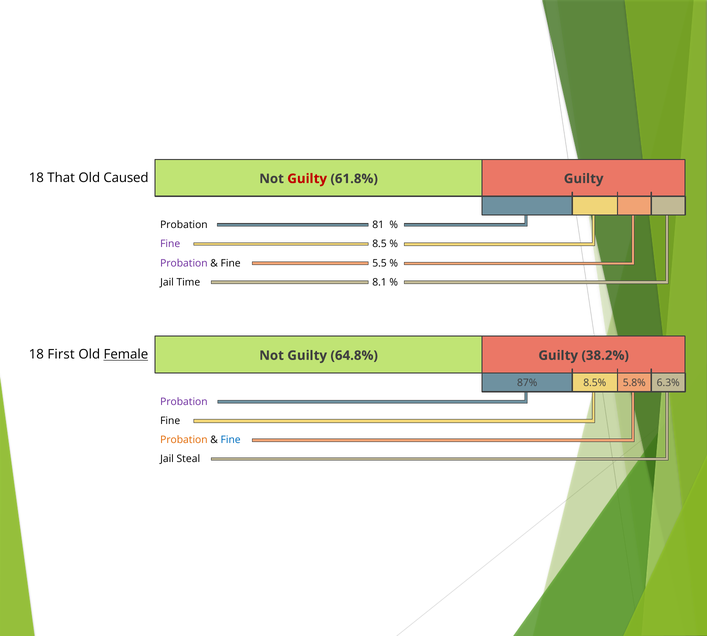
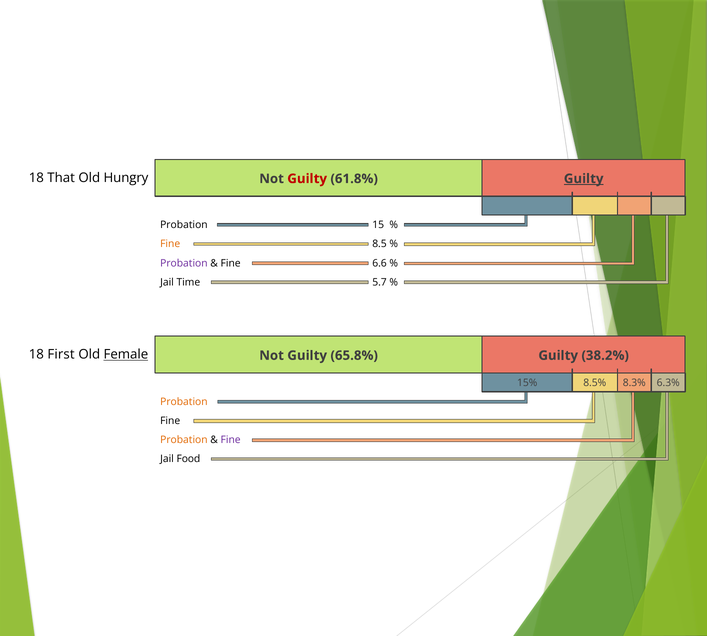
Caused: Caused -> Hungry
Guilty at (584, 179) underline: none -> present
81: 81 -> 15
Fine at (170, 244) colour: purple -> orange
5.5: 5.5 -> 6.6
8.1: 8.1 -> 5.7
64.8%: 64.8% -> 65.8%
87%: 87% -> 15%
5.8%: 5.8% -> 8.3%
Probation at (184, 402) colour: purple -> orange
Fine at (231, 440) colour: blue -> purple
Steal: Steal -> Food
